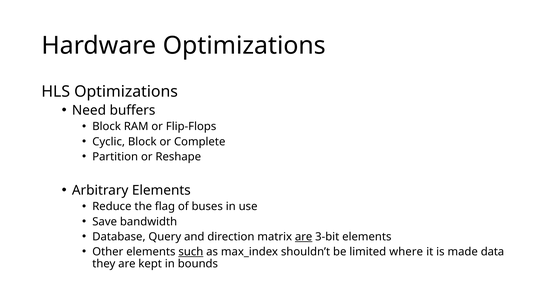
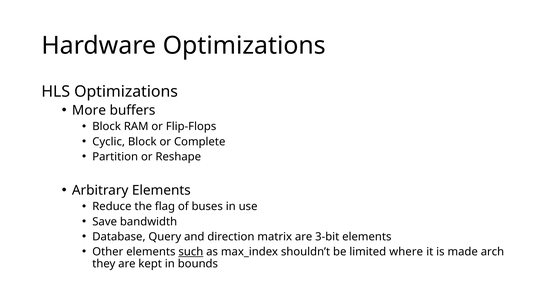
Need: Need -> More
are at (304, 237) underline: present -> none
data: data -> arch
